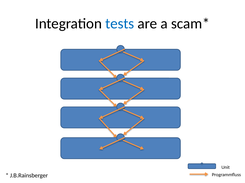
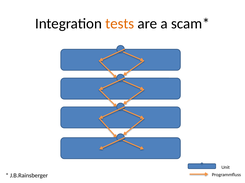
tests colour: blue -> orange
